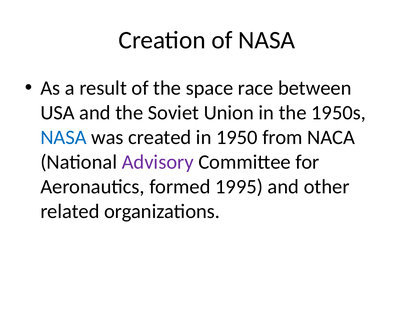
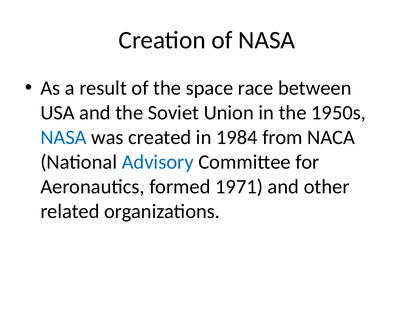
1950: 1950 -> 1984
Advisory colour: purple -> blue
1995: 1995 -> 1971
